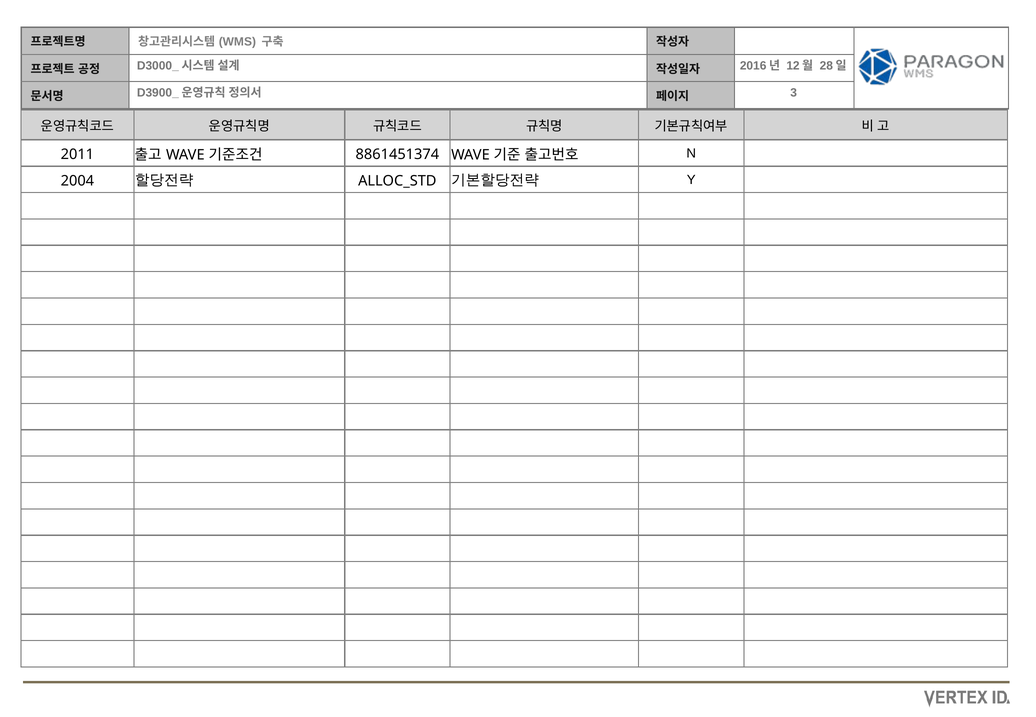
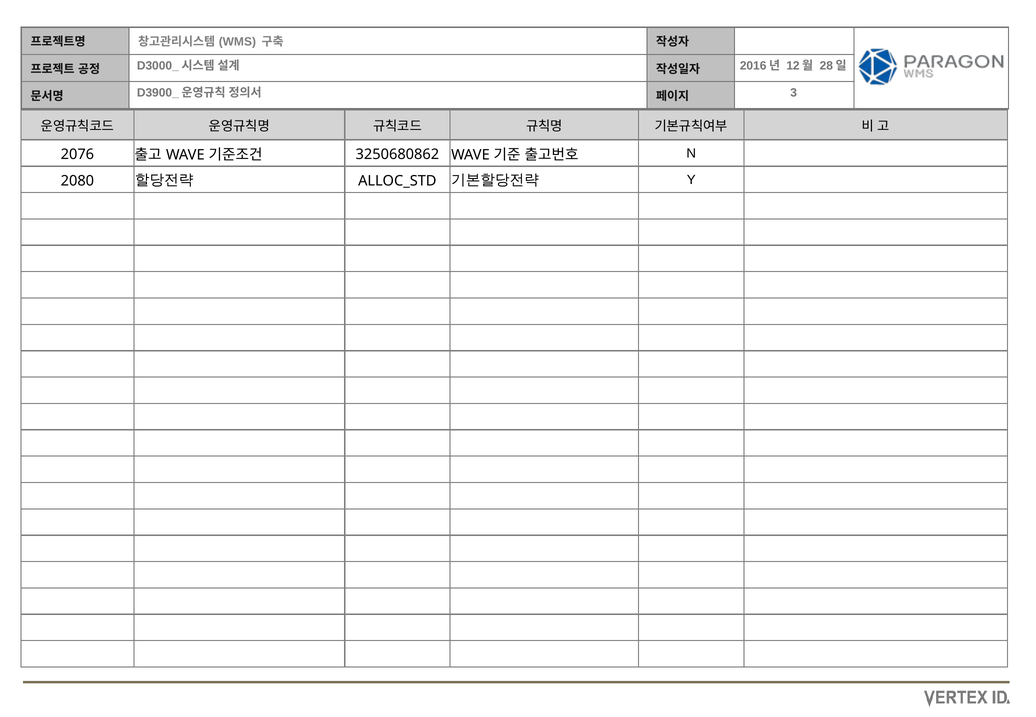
2011: 2011 -> 2076
8861451374: 8861451374 -> 3250680862
2004: 2004 -> 2080
